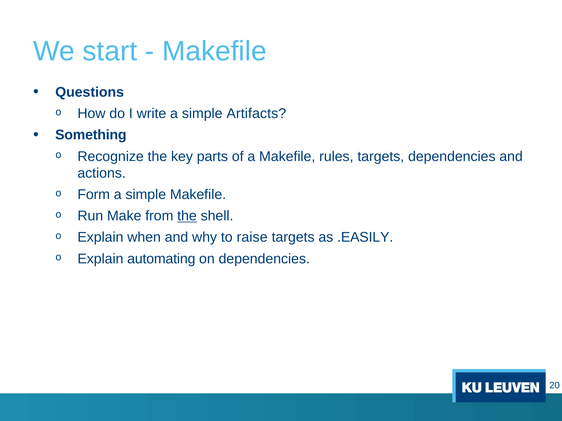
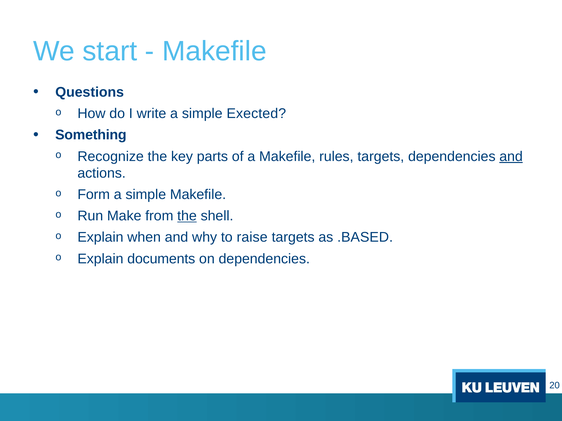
Artifacts: Artifacts -> Exected
and at (511, 157) underline: none -> present
.EASILY: .EASILY -> .BASED
automating: automating -> documents
